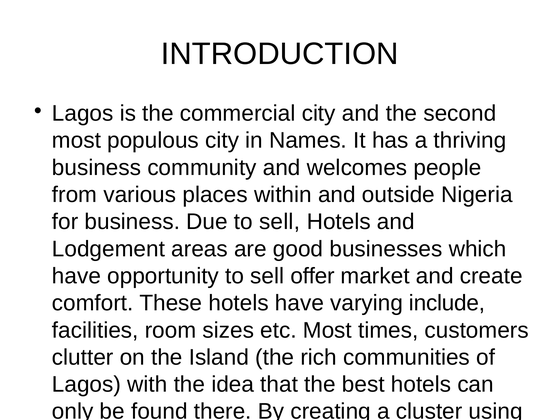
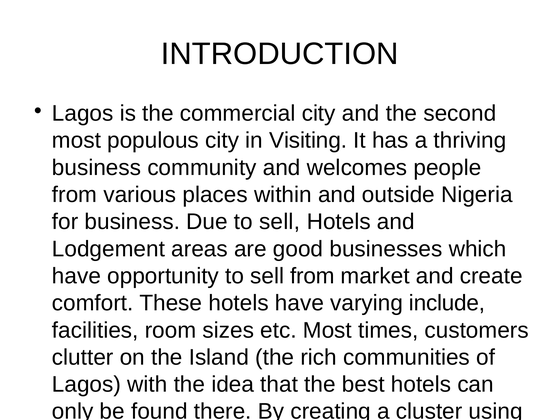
Names: Names -> Visiting
sell offer: offer -> from
